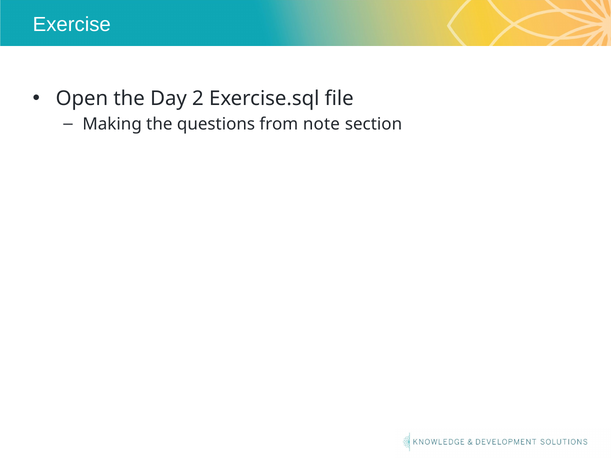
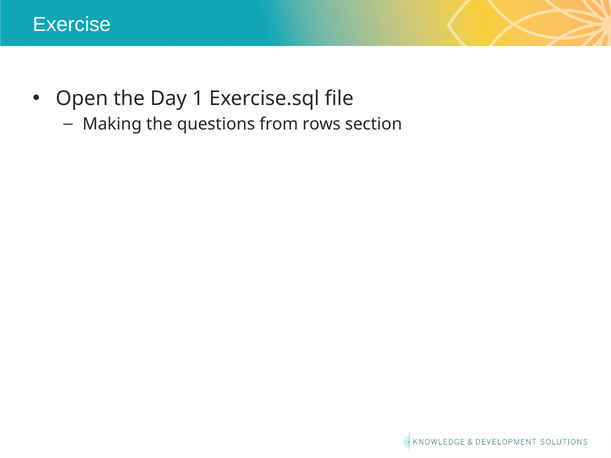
2: 2 -> 1
note: note -> rows
